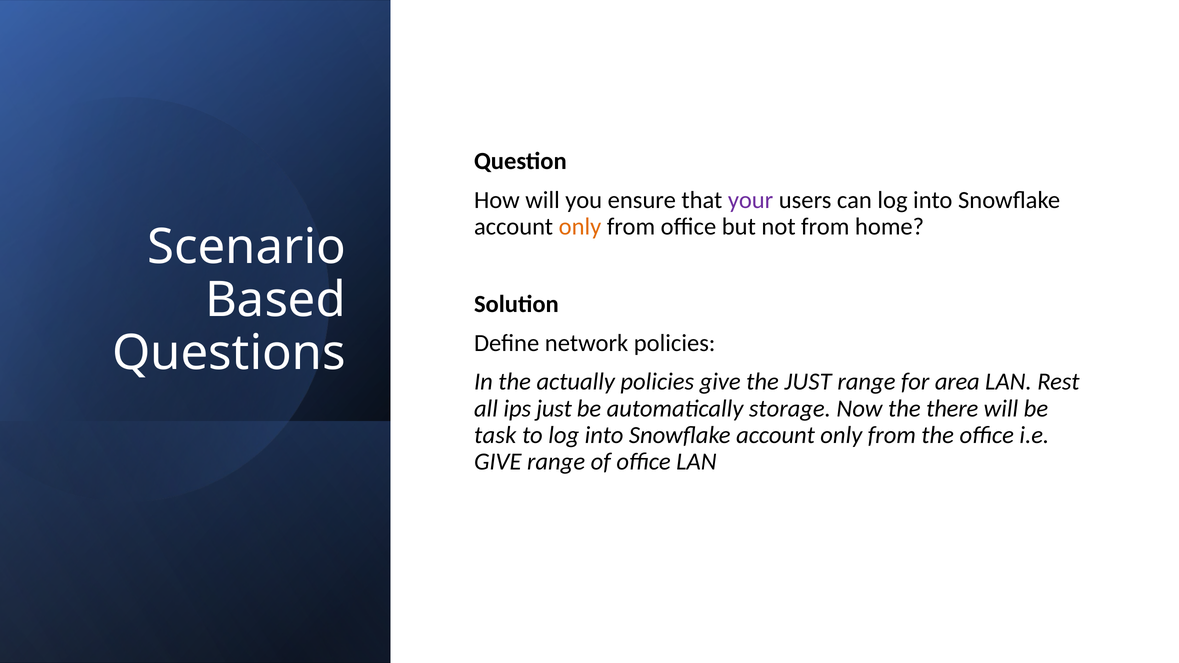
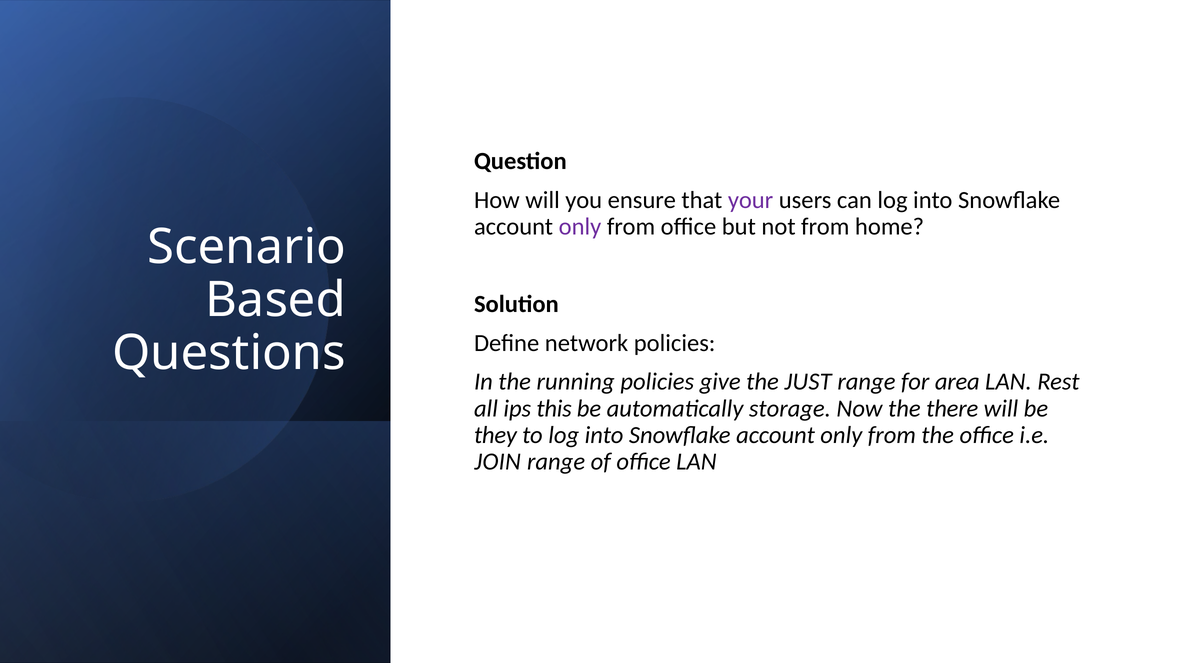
only at (580, 227) colour: orange -> purple
actually: actually -> running
ips just: just -> this
task: task -> they
GIVE at (498, 462): GIVE -> JOIN
